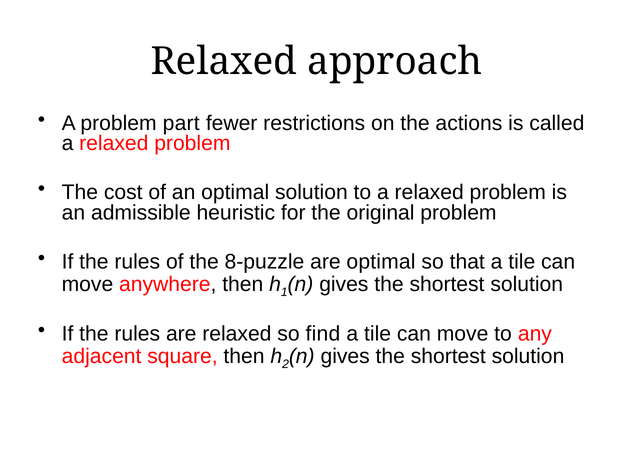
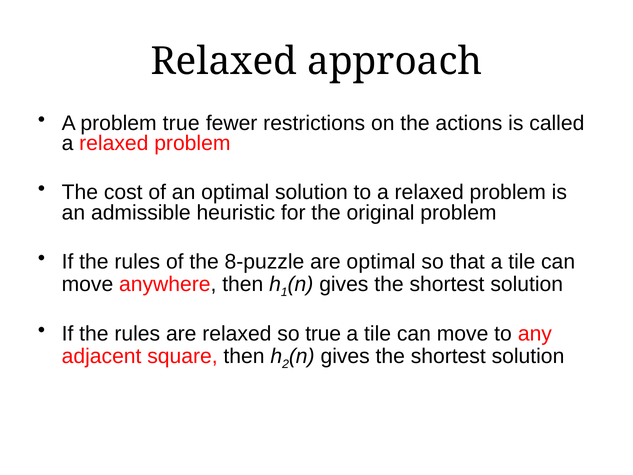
problem part: part -> true
so find: find -> true
